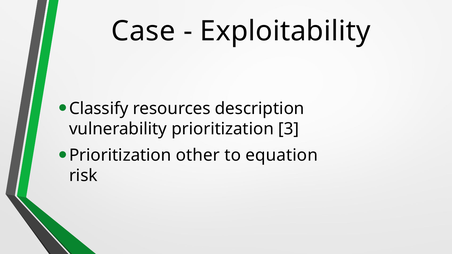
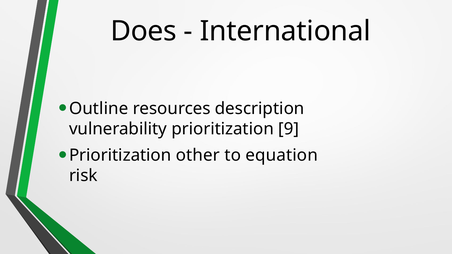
Case: Case -> Does
Exploitability: Exploitability -> International
Classify: Classify -> Outline
3: 3 -> 9
